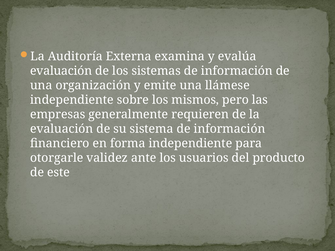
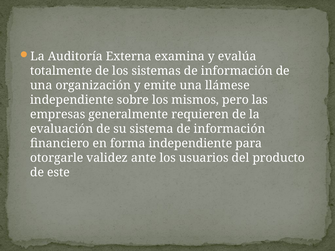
evaluación at (61, 71): evaluación -> totalmente
